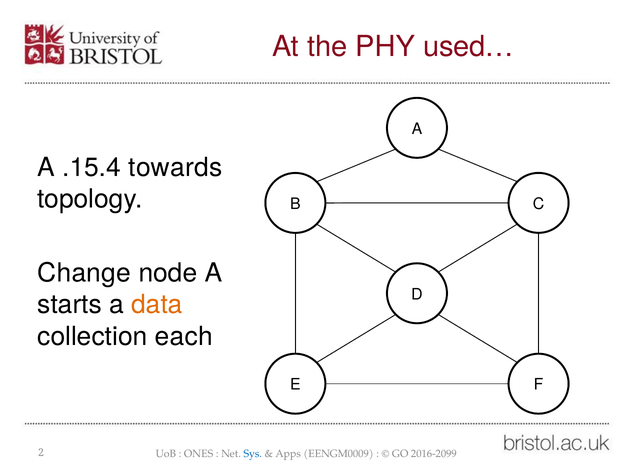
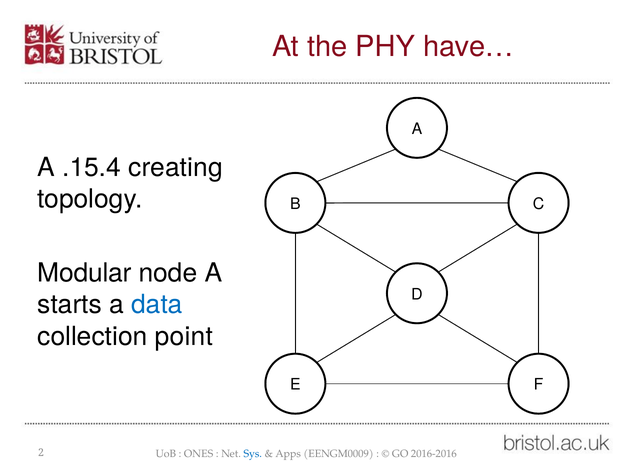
used…: used… -> have…
towards: towards -> creating
Change: Change -> Modular
data colour: orange -> blue
each: each -> point
2016-2099: 2016-2099 -> 2016-2016
